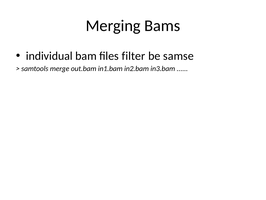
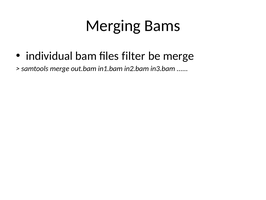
be samse: samse -> merge
